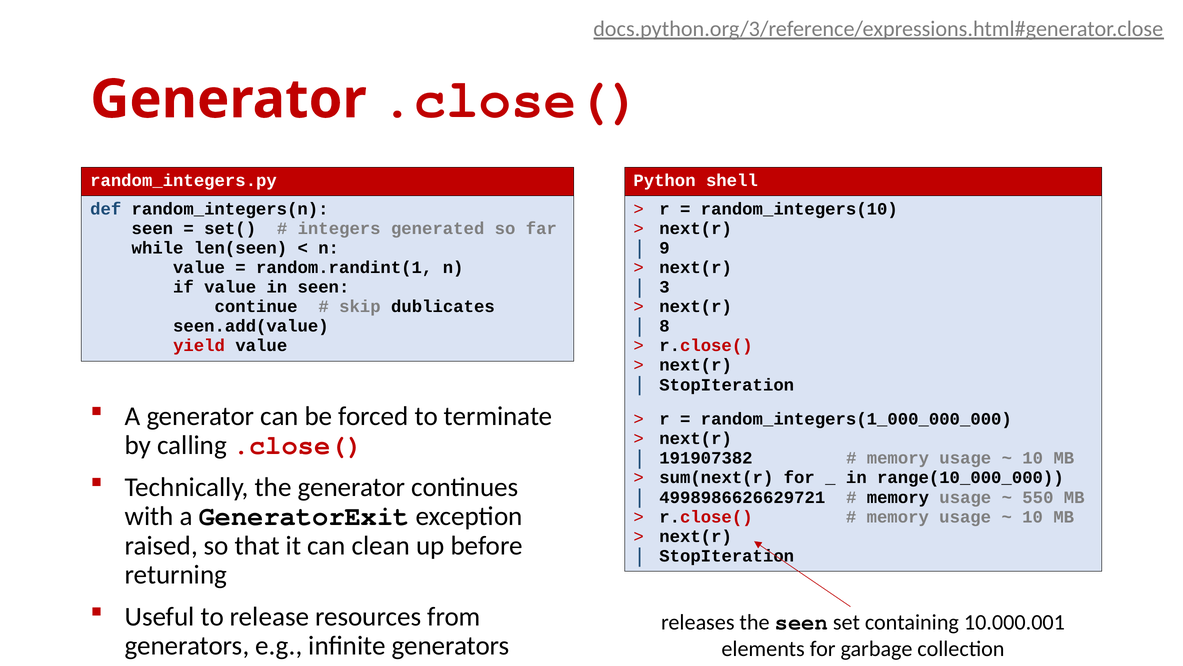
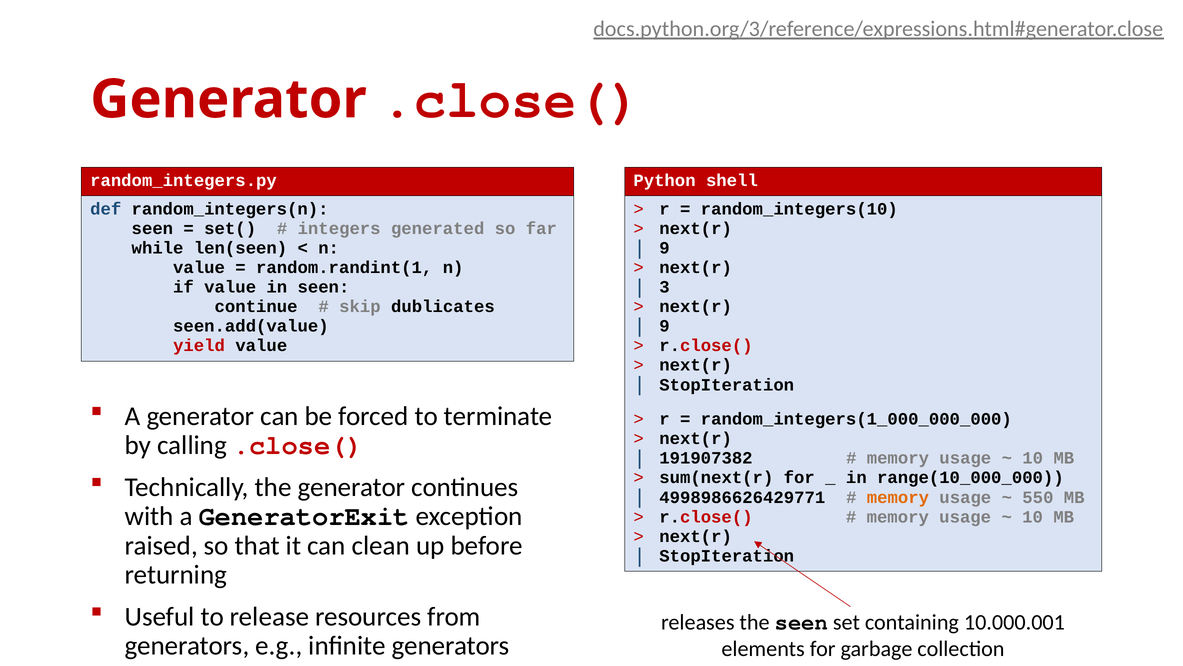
8 at (665, 326): 8 -> 9
4998986626629721: 4998986626629721 -> 4998986626429771
memory at (898, 497) colour: black -> orange
